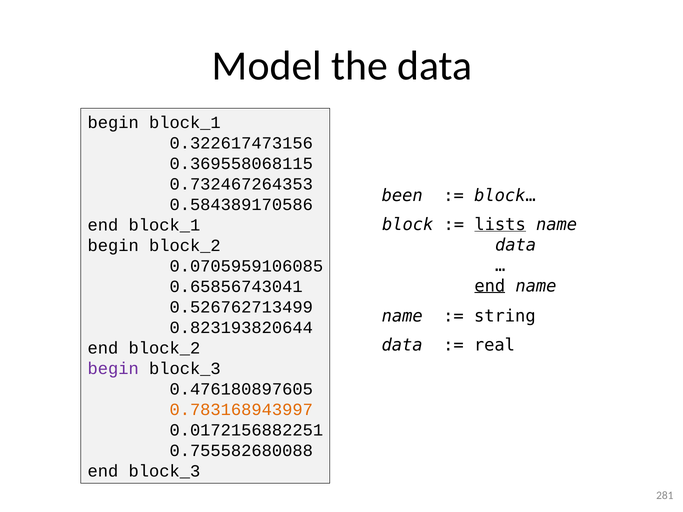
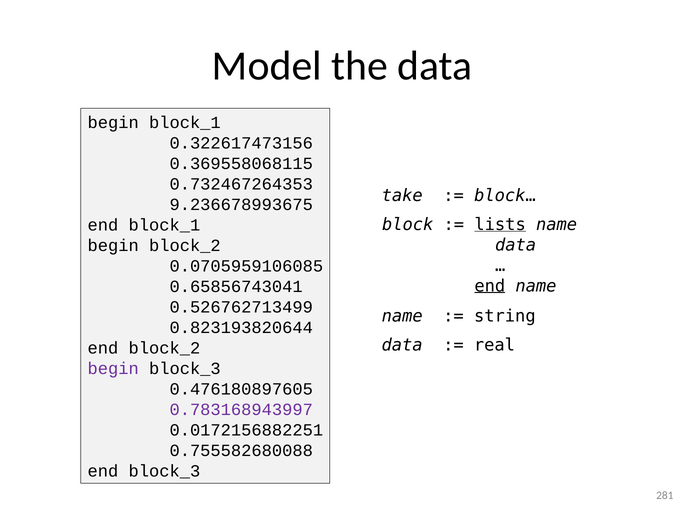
been: been -> take
0.584389170586: 0.584389170586 -> 9.236678993675
0.783168943997 colour: orange -> purple
